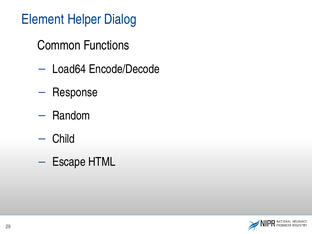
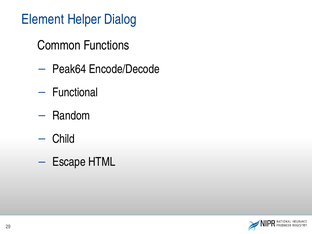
Load64: Load64 -> Peak64
Response: Response -> Functional
